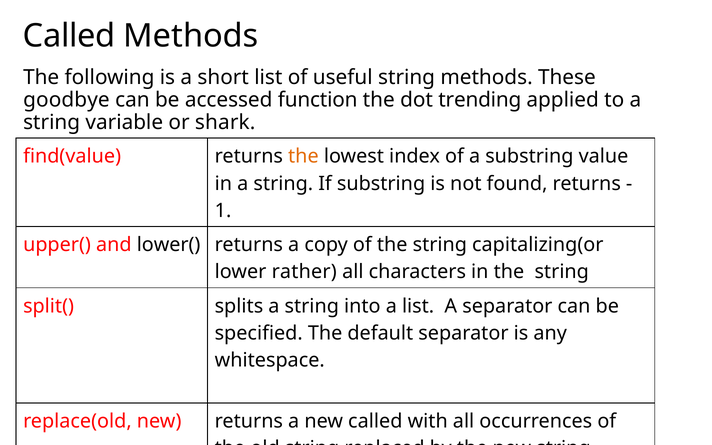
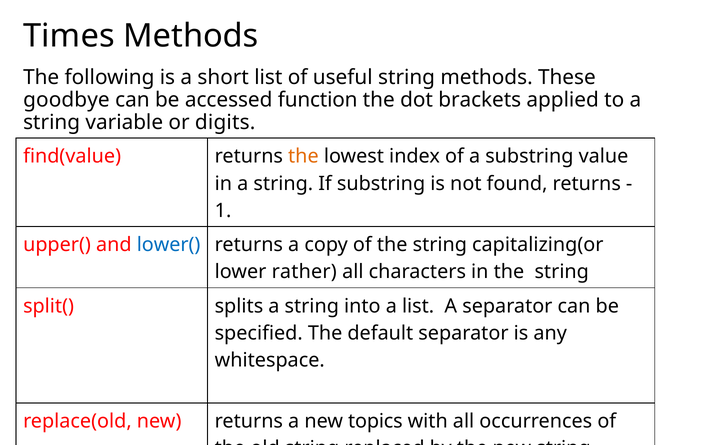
Called at (69, 36): Called -> Times
trending: trending -> brackets
shark: shark -> digits
lower( colour: black -> blue
new called: called -> topics
